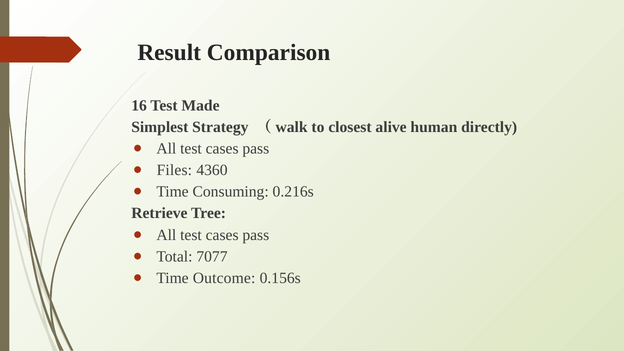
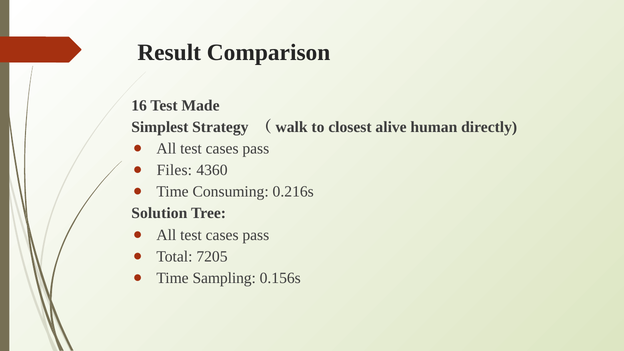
Retrieve: Retrieve -> Solution
7077: 7077 -> 7205
Outcome: Outcome -> Sampling
